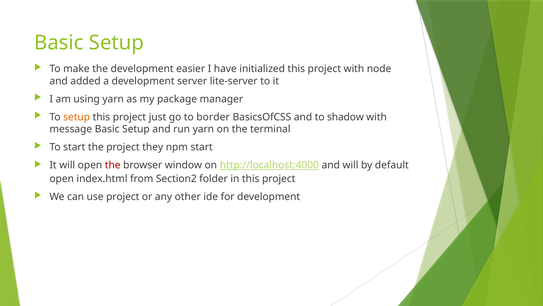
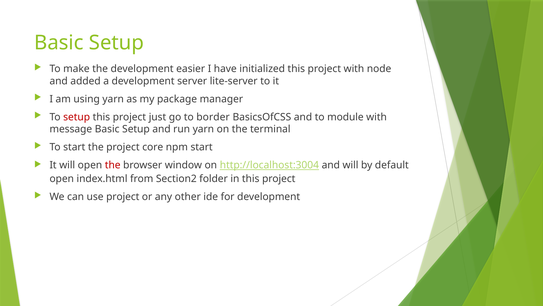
setup at (77, 117) colour: orange -> red
shadow: shadow -> module
they: they -> core
http://localhost:4000: http://localhost:4000 -> http://localhost:3004
